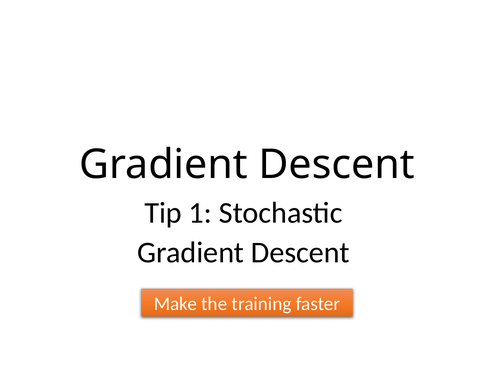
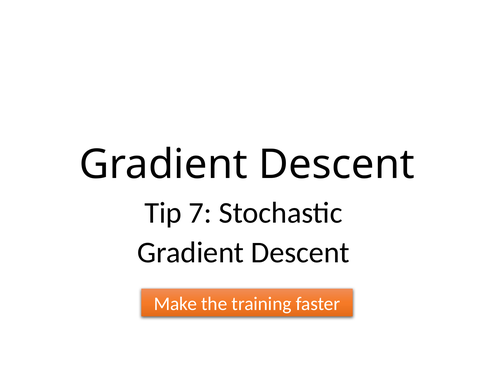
1: 1 -> 7
